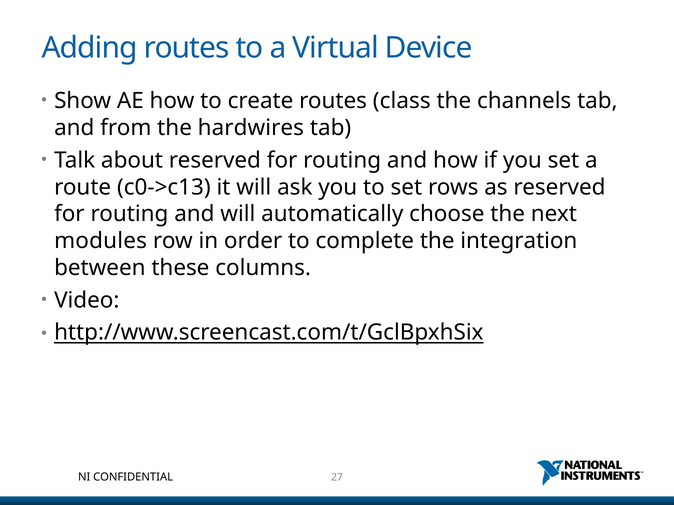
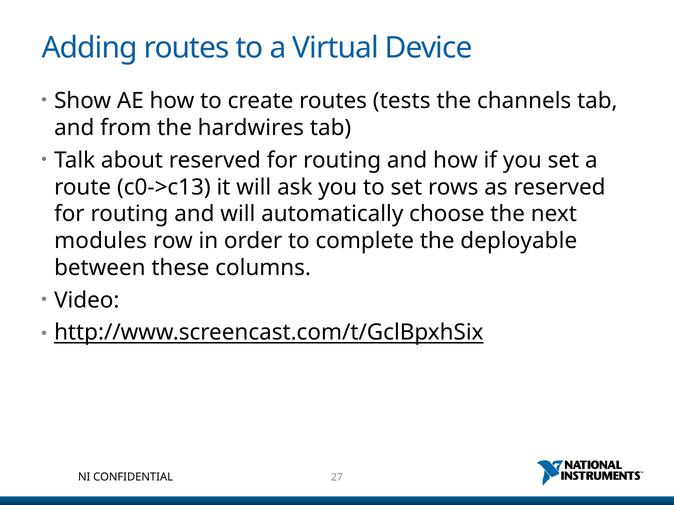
class: class -> tests
integration: integration -> deployable
